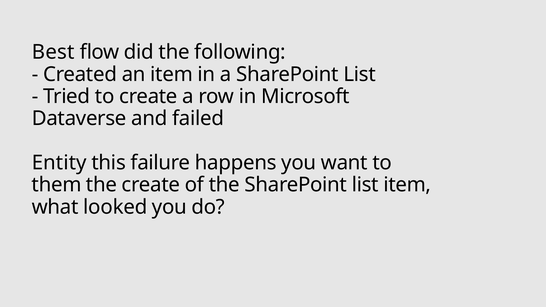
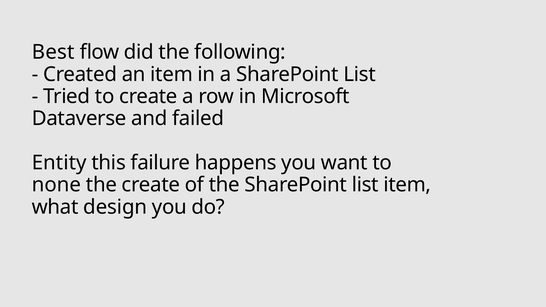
them: them -> none
looked: looked -> design
